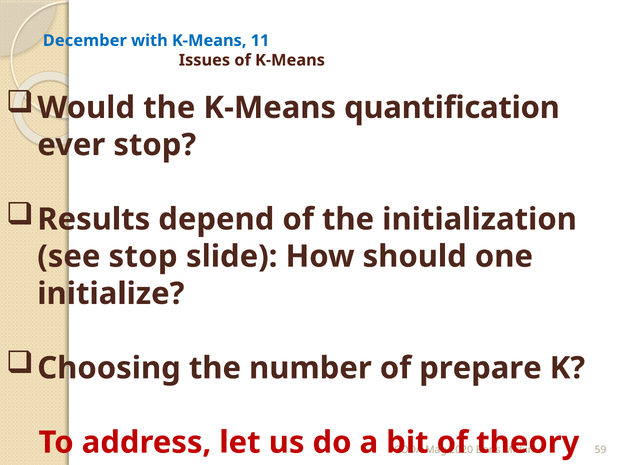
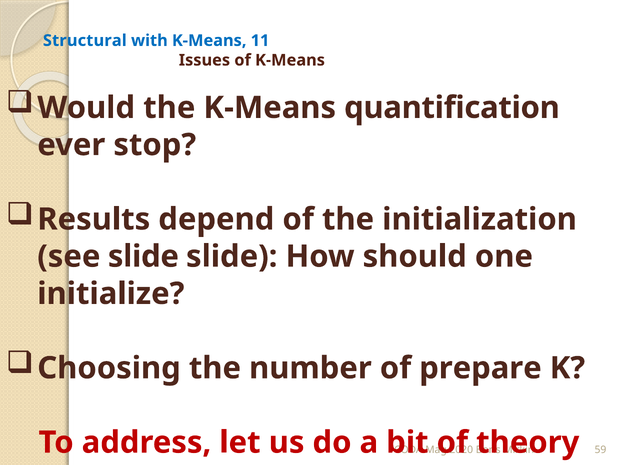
December: December -> Structural
see stop: stop -> slide
